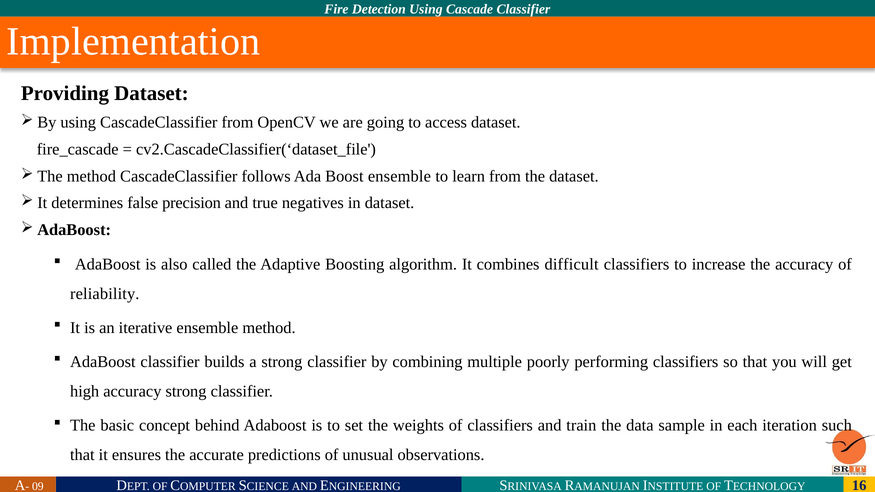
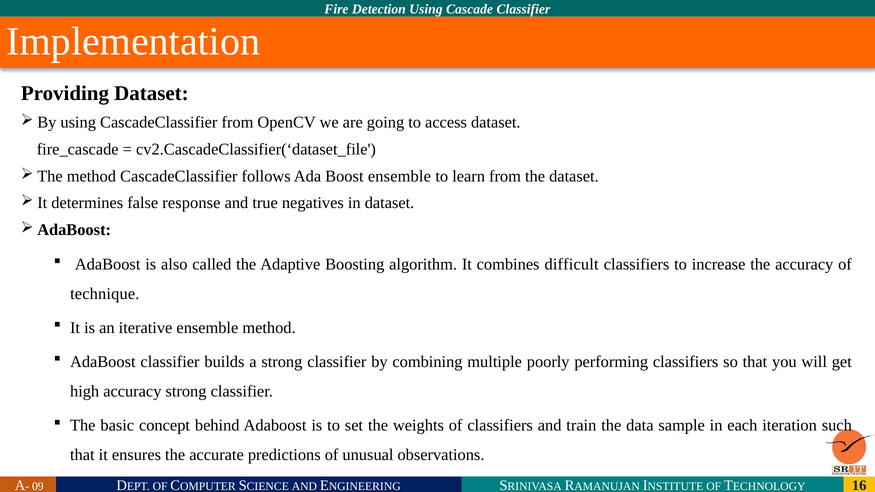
precision: precision -> response
reliability: reliability -> technique
